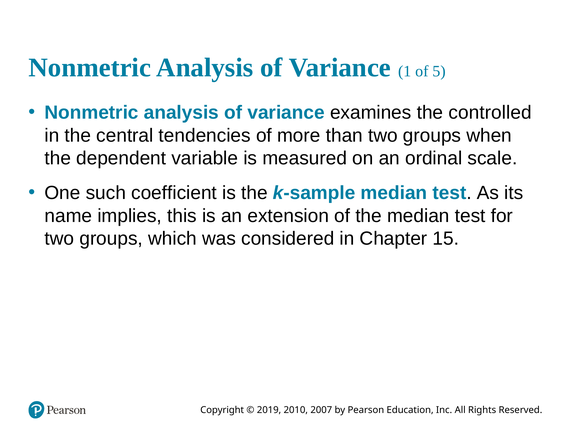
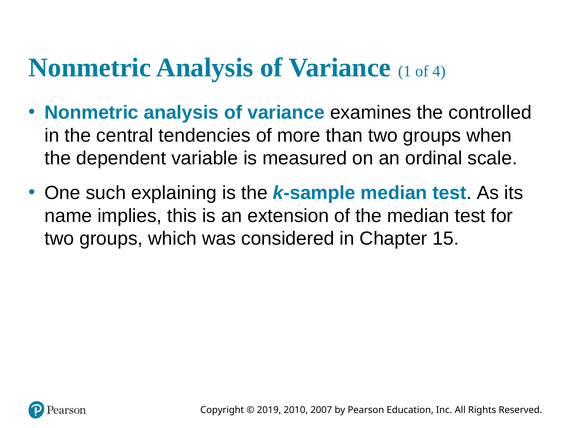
5: 5 -> 4
coefficient: coefficient -> explaining
